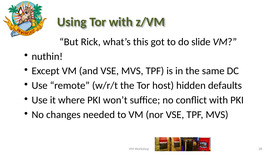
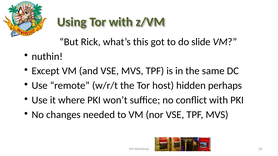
defaults: defaults -> perhaps
